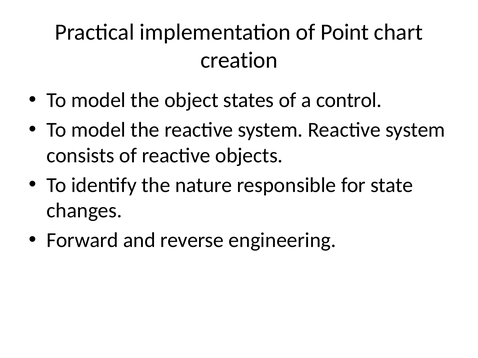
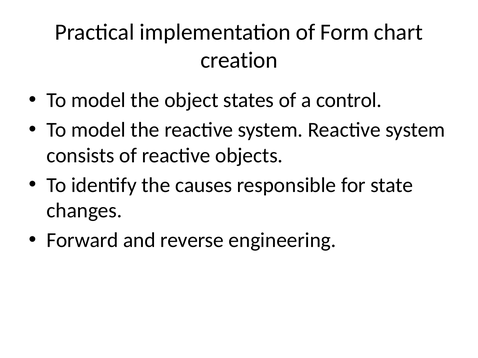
Point: Point -> Form
nature: nature -> causes
